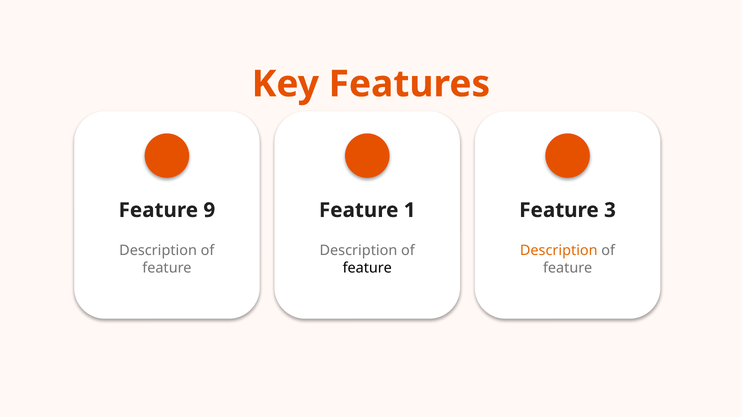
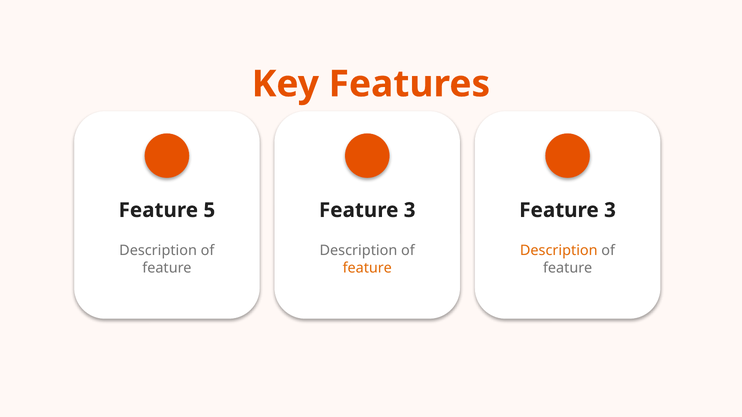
9: 9 -> 5
1 at (410, 210): 1 -> 3
feature at (367, 268) colour: black -> orange
